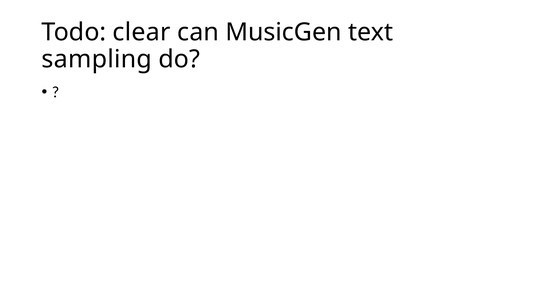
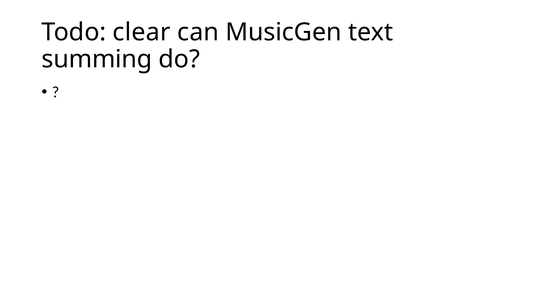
sampling: sampling -> summing
